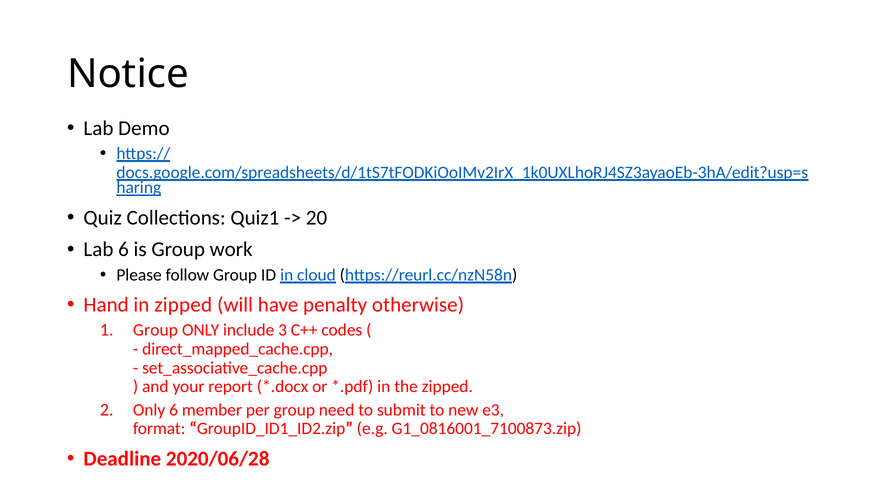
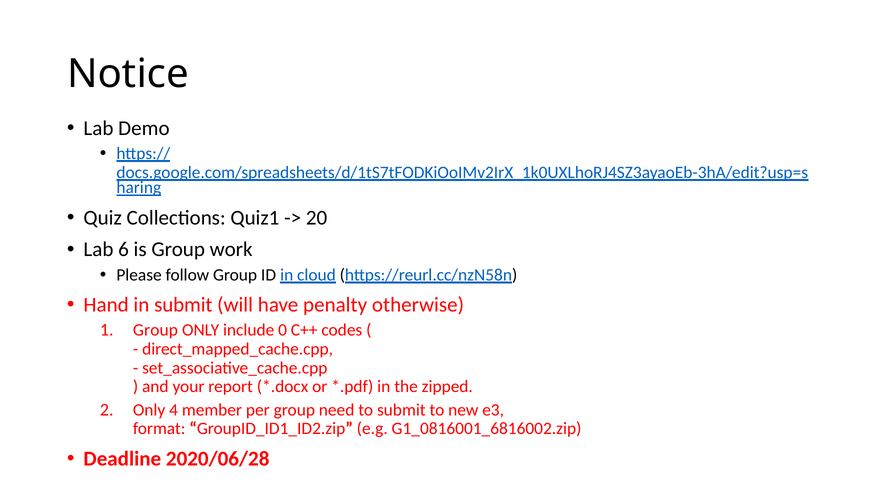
in zipped: zipped -> submit
3: 3 -> 0
Only 6: 6 -> 4
G1_0816001_7100873.zip: G1_0816001_7100873.zip -> G1_0816001_6816002.zip
